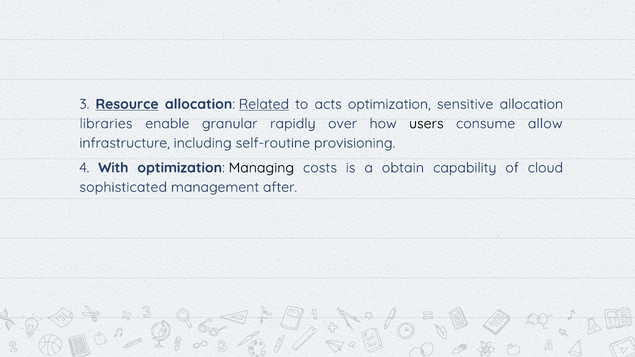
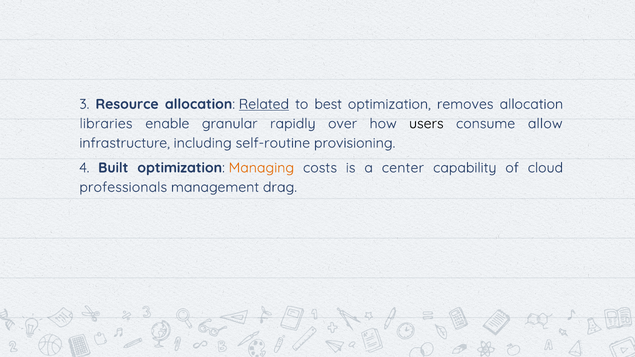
Resource underline: present -> none
acts: acts -> best
sensitive: sensitive -> removes
With: With -> Built
Managing colour: black -> orange
obtain: obtain -> center
sophisticated: sophisticated -> professionals
after: after -> drag
